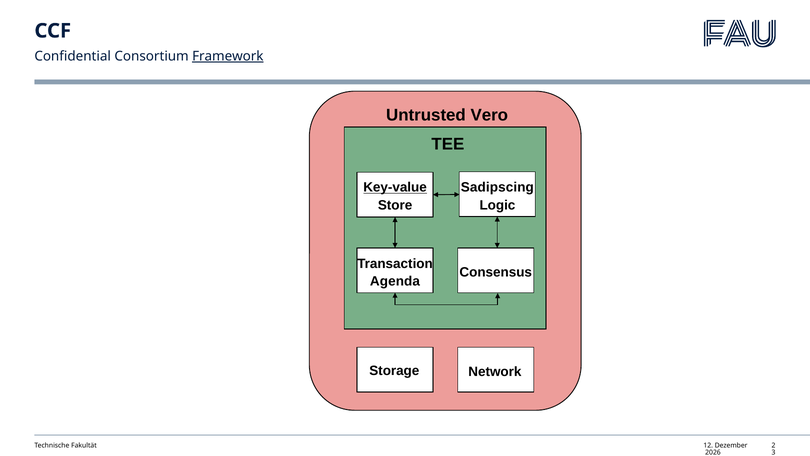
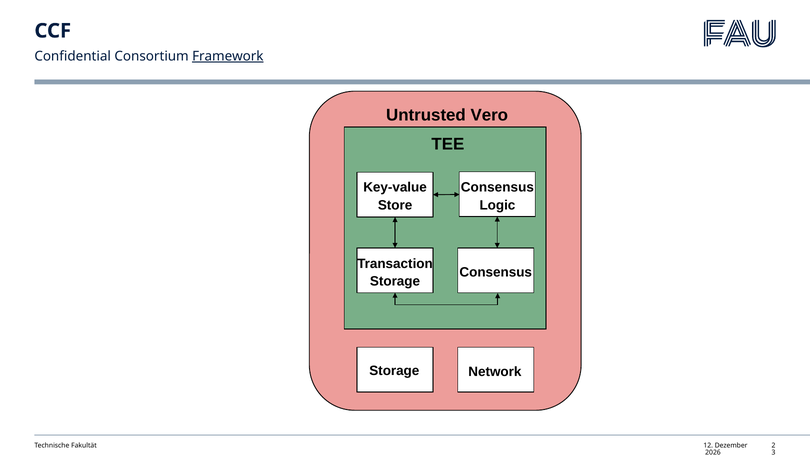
Sadipscing at (497, 187): Sadipscing -> Consensus
Key-value underline: present -> none
Agenda at (395, 281): Agenda -> Storage
